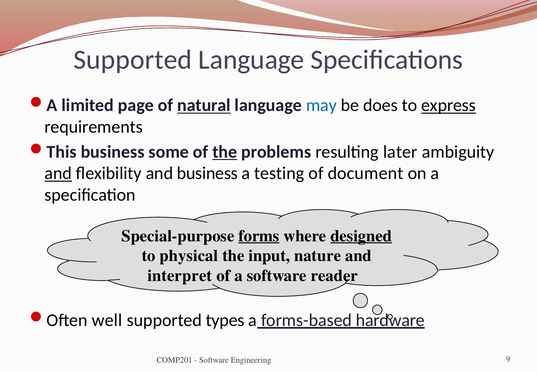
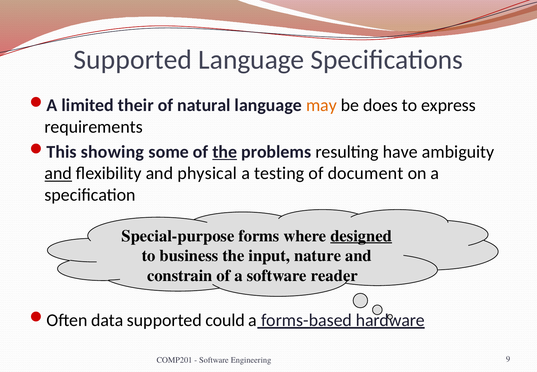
page: page -> their
natural underline: present -> none
may colour: blue -> orange
express underline: present -> none
This business: business -> showing
later: later -> have
and business: business -> physical
forms underline: present -> none
physical: physical -> business
interpret: interpret -> constrain
well: well -> data
types: types -> could
